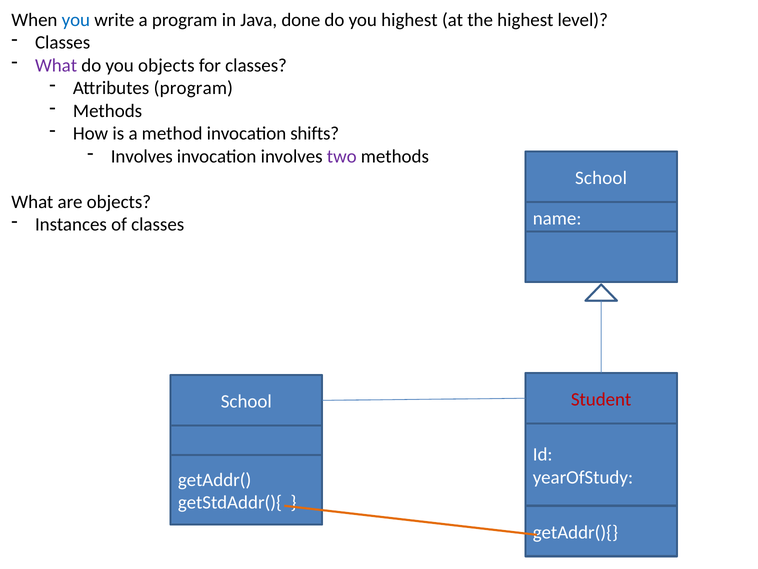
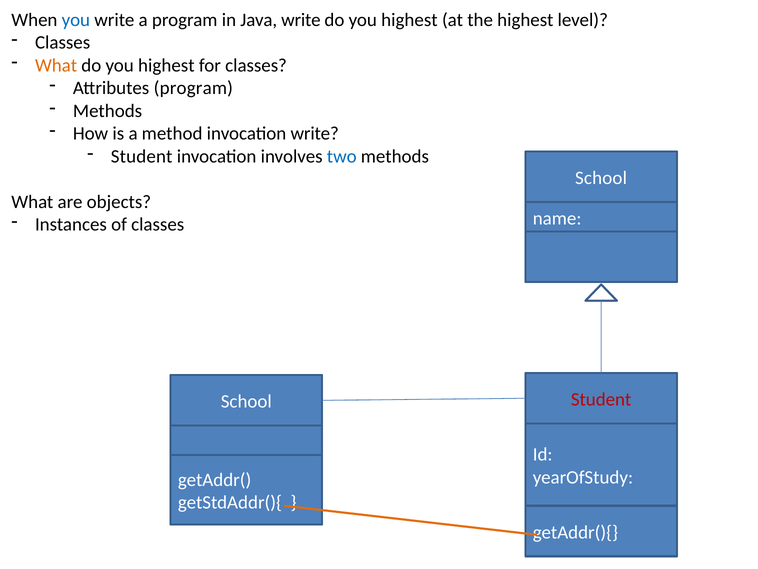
Java done: done -> write
What at (56, 65) colour: purple -> orange
objects at (166, 65): objects -> highest
invocation shifts: shifts -> write
Involves at (142, 156): Involves -> Student
two colour: purple -> blue
